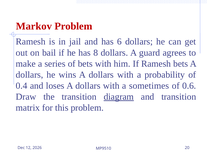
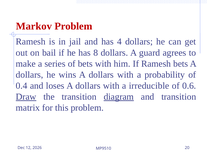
6: 6 -> 4
sometimes: sometimes -> irreducible
Draw underline: none -> present
